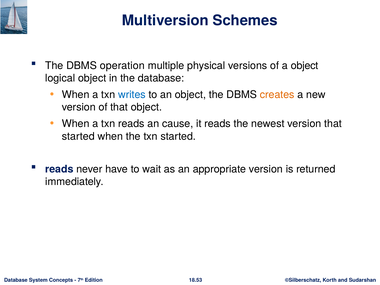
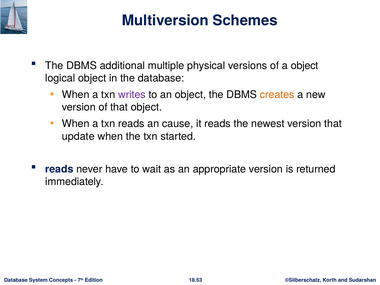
operation: operation -> additional
writes colour: blue -> purple
started at (78, 136): started -> update
